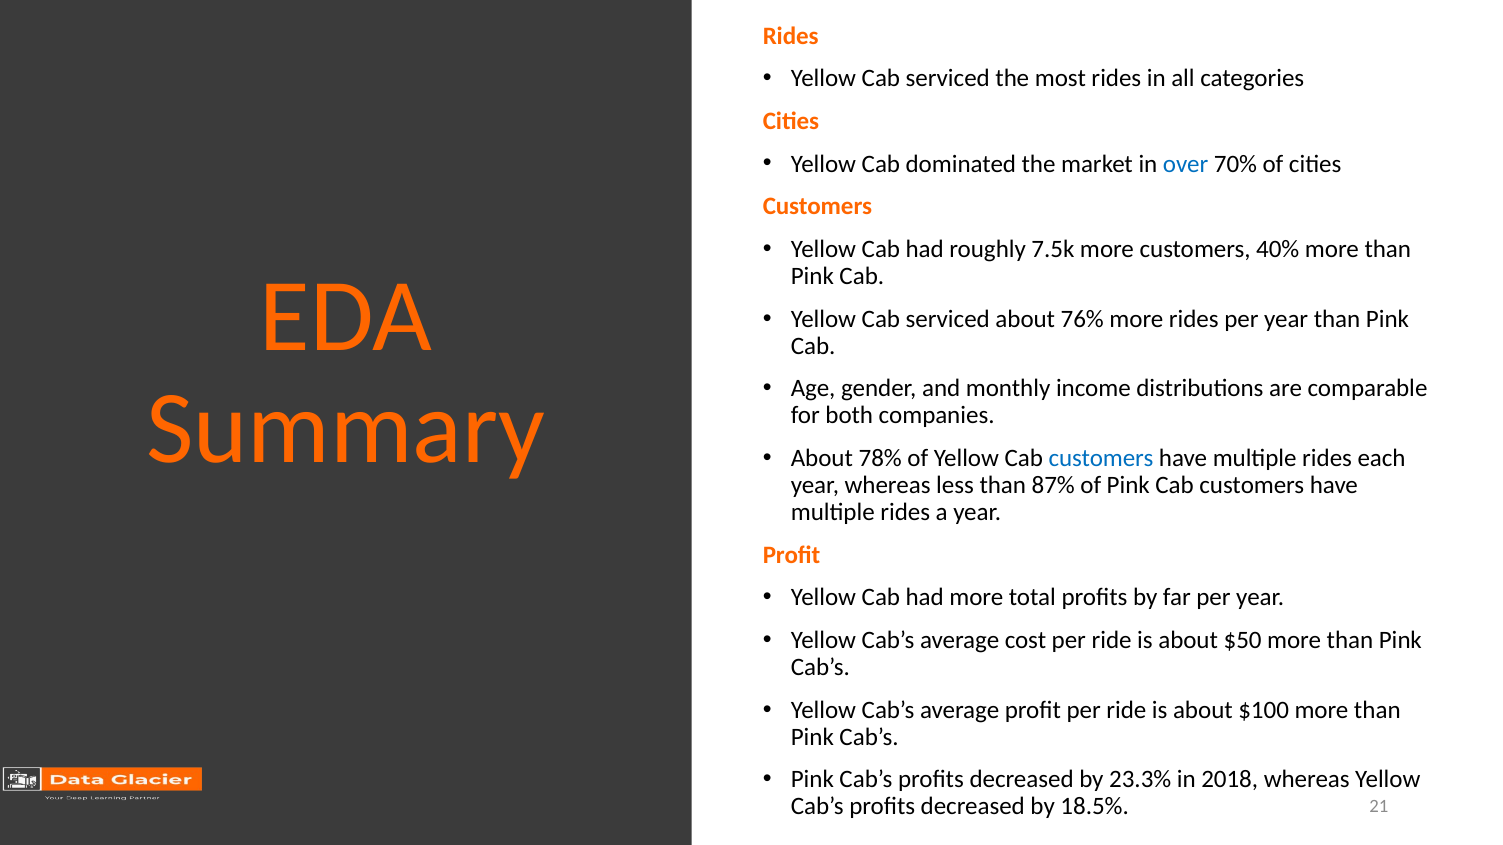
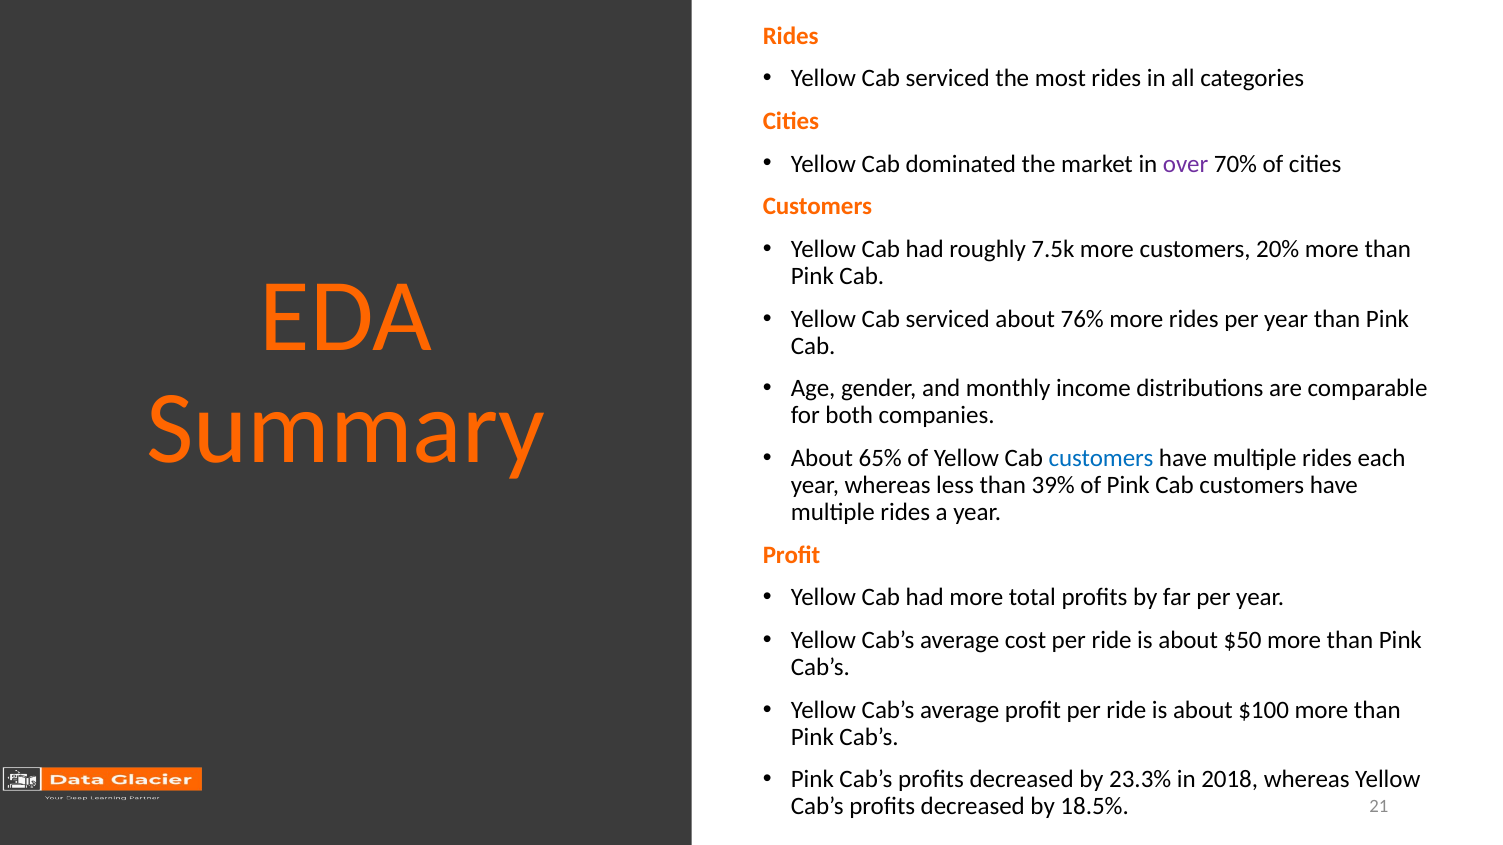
over colour: blue -> purple
40%: 40% -> 20%
78%: 78% -> 65%
87%: 87% -> 39%
